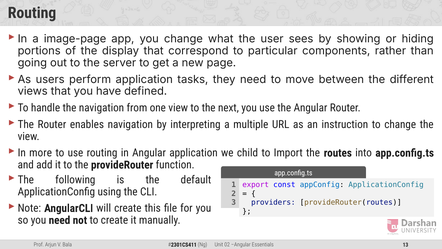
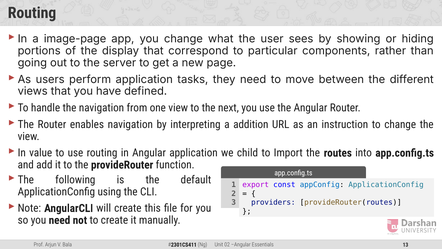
multiple: multiple -> addition
more: more -> value
